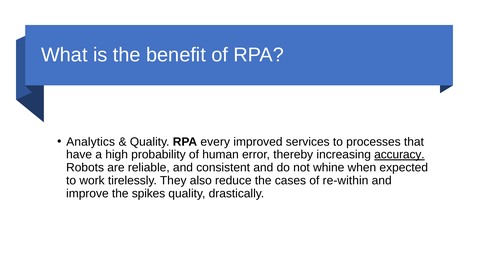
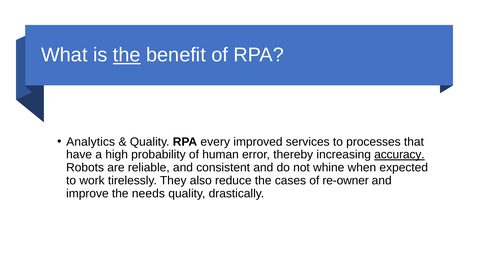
the at (127, 55) underline: none -> present
re-within: re-within -> re-owner
spikes: spikes -> needs
